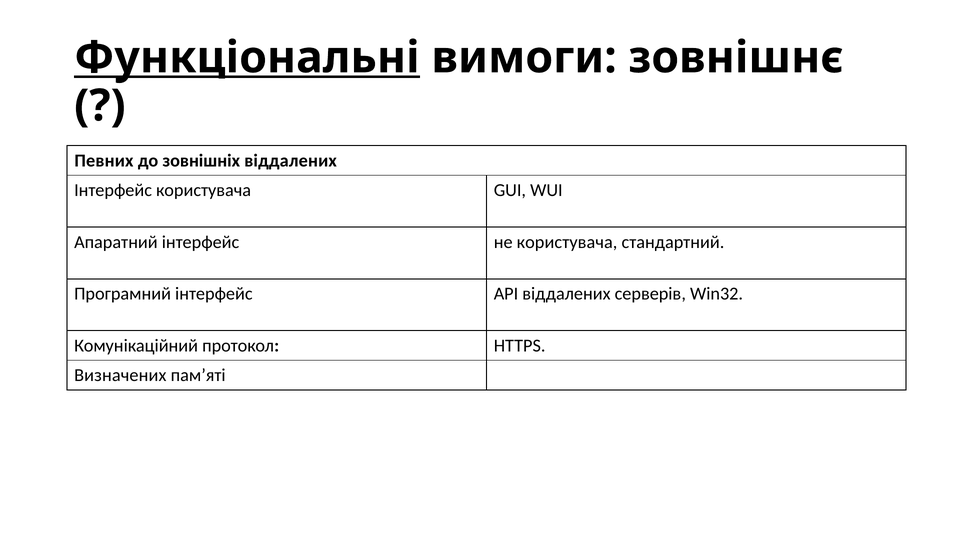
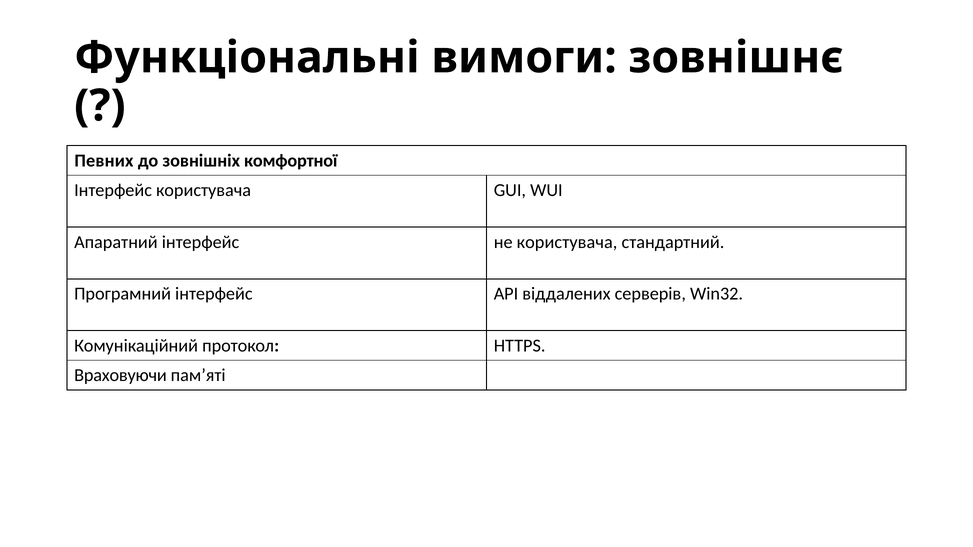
Функціональні underline: present -> none
зовнішніх віддалених: віддалених -> комфортної
Визначених: Визначених -> Враховуючи
